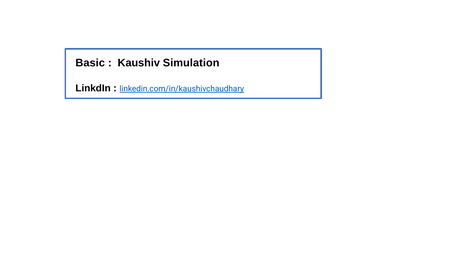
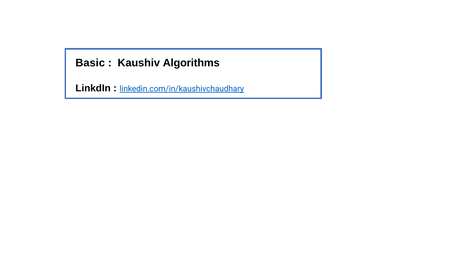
Simulation: Simulation -> Algorithms
